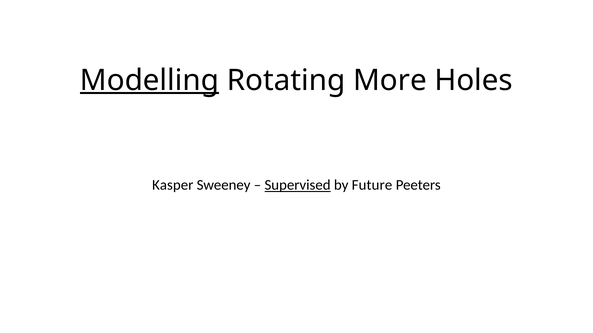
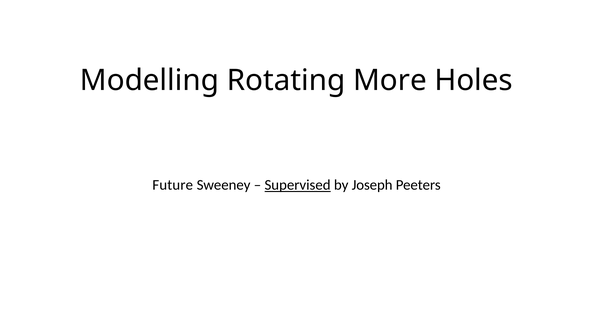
Modelling underline: present -> none
Kasper: Kasper -> Future
Future: Future -> Joseph
